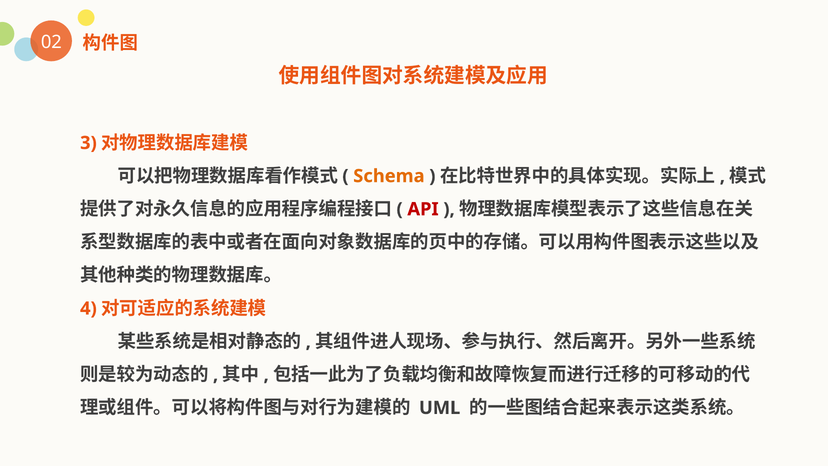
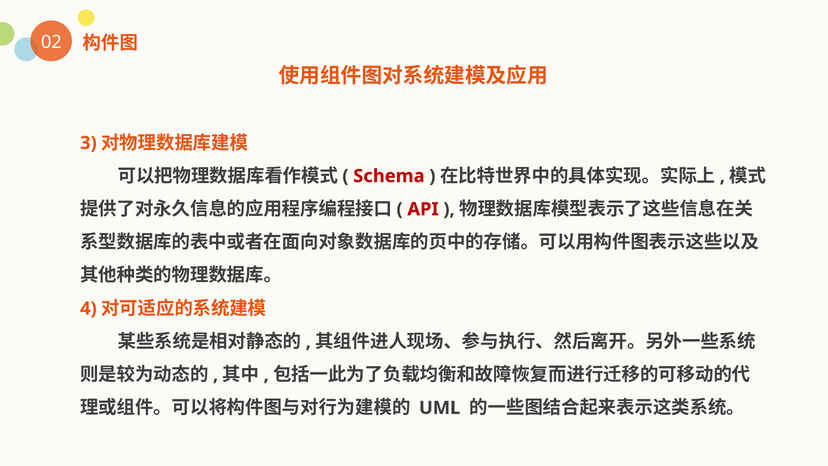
Schema colour: orange -> red
